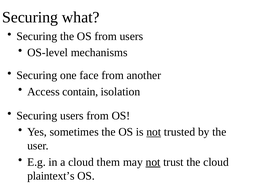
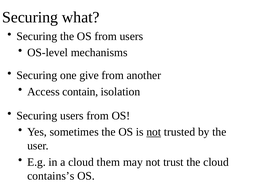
face: face -> give
not at (153, 162) underline: present -> none
plaintext’s: plaintext’s -> contains’s
